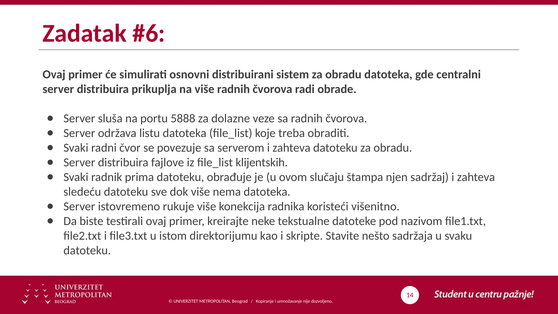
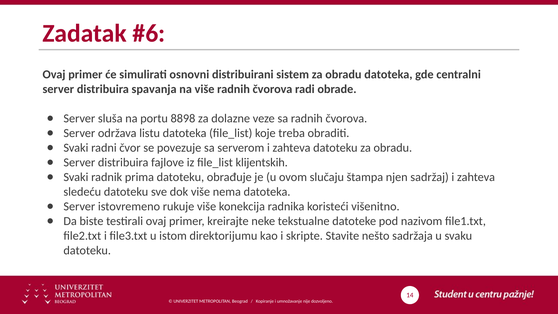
prikuplja: prikuplja -> spavanja
5888: 5888 -> 8898
